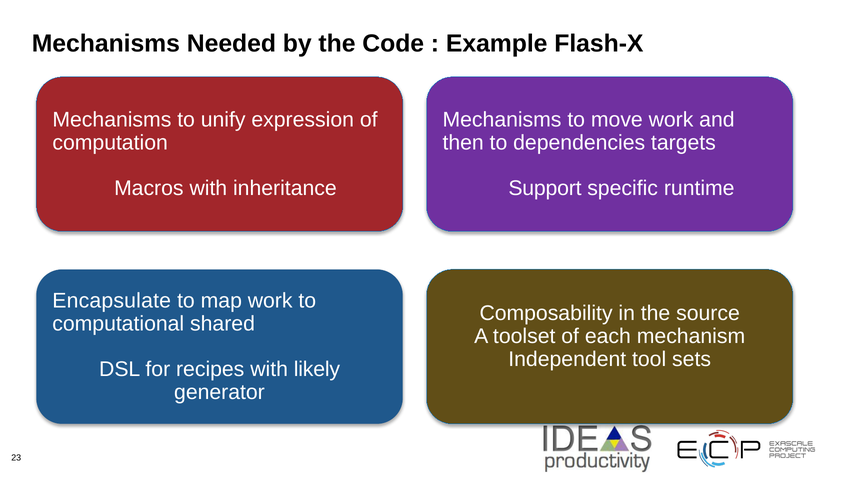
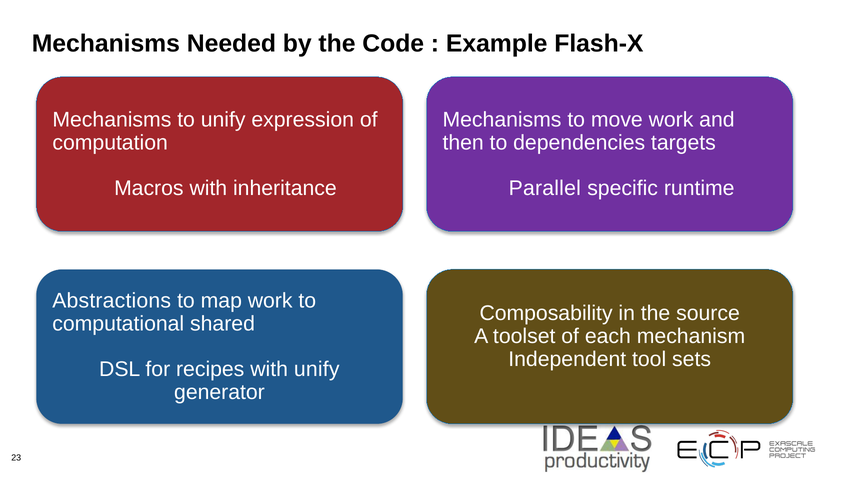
Support: Support -> Parallel
Encapsulate: Encapsulate -> Abstractions
with likely: likely -> unify
